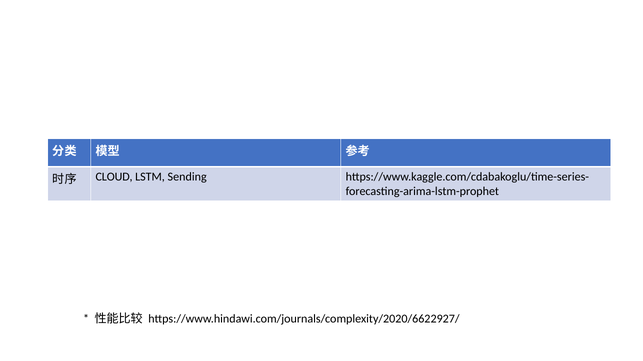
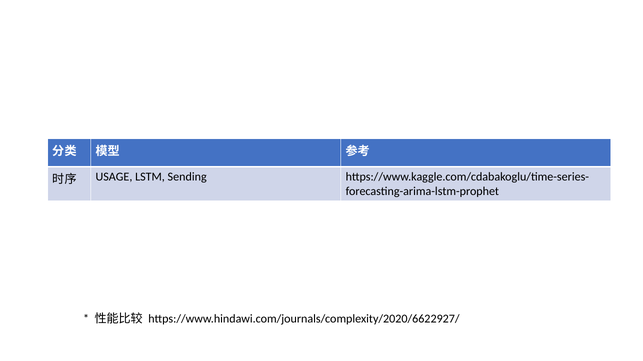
CLOUD: CLOUD -> USAGE
